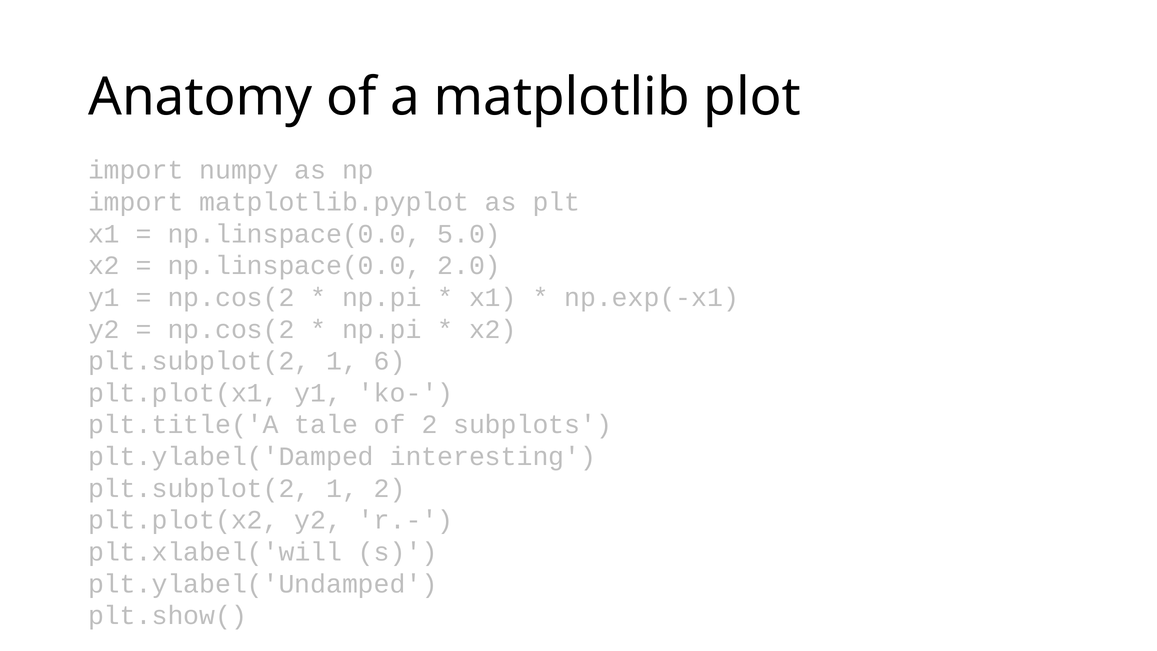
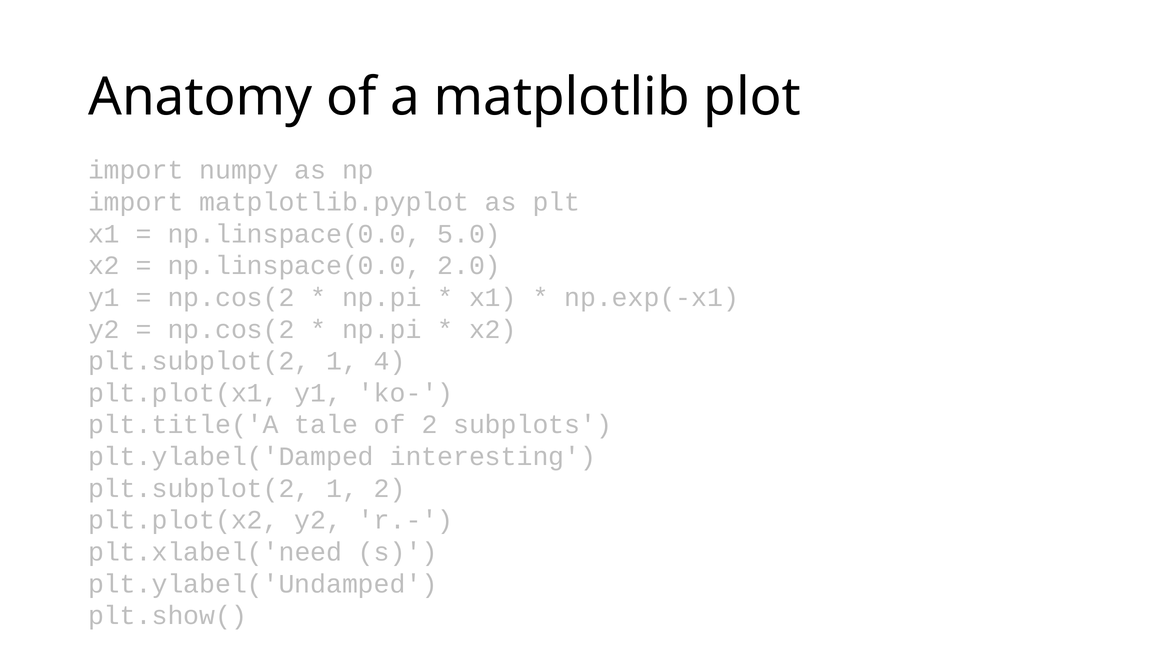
6: 6 -> 4
plt.xlabel('will: plt.xlabel('will -> plt.xlabel('need
